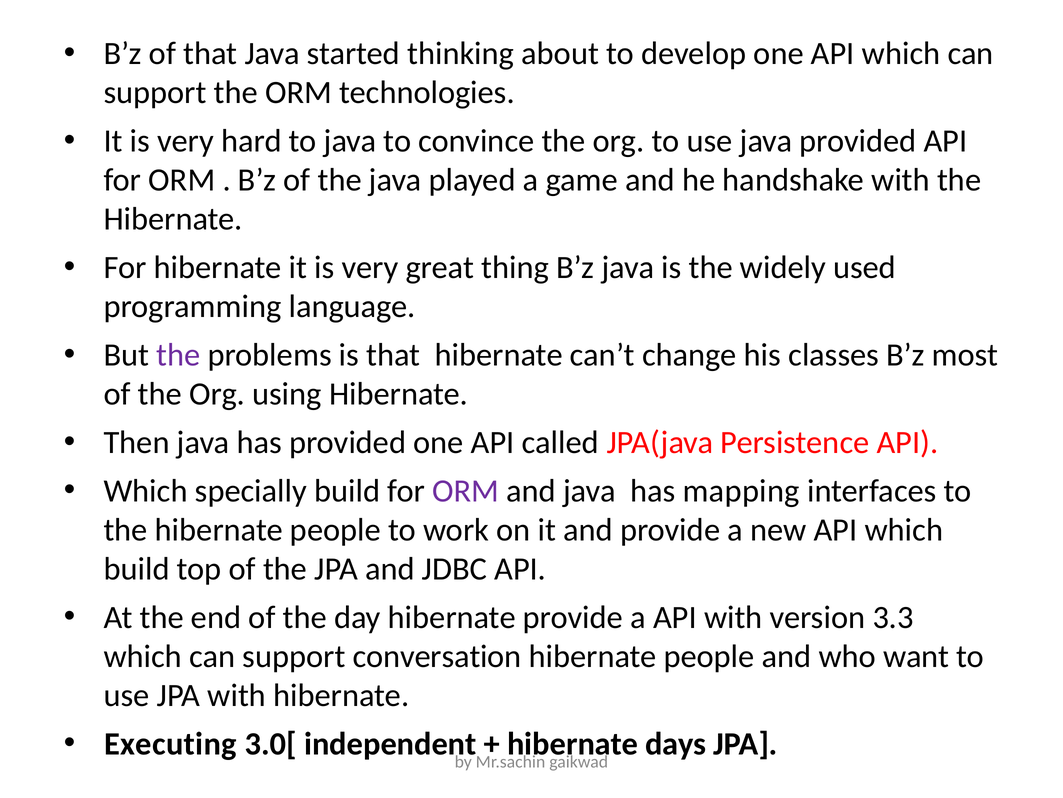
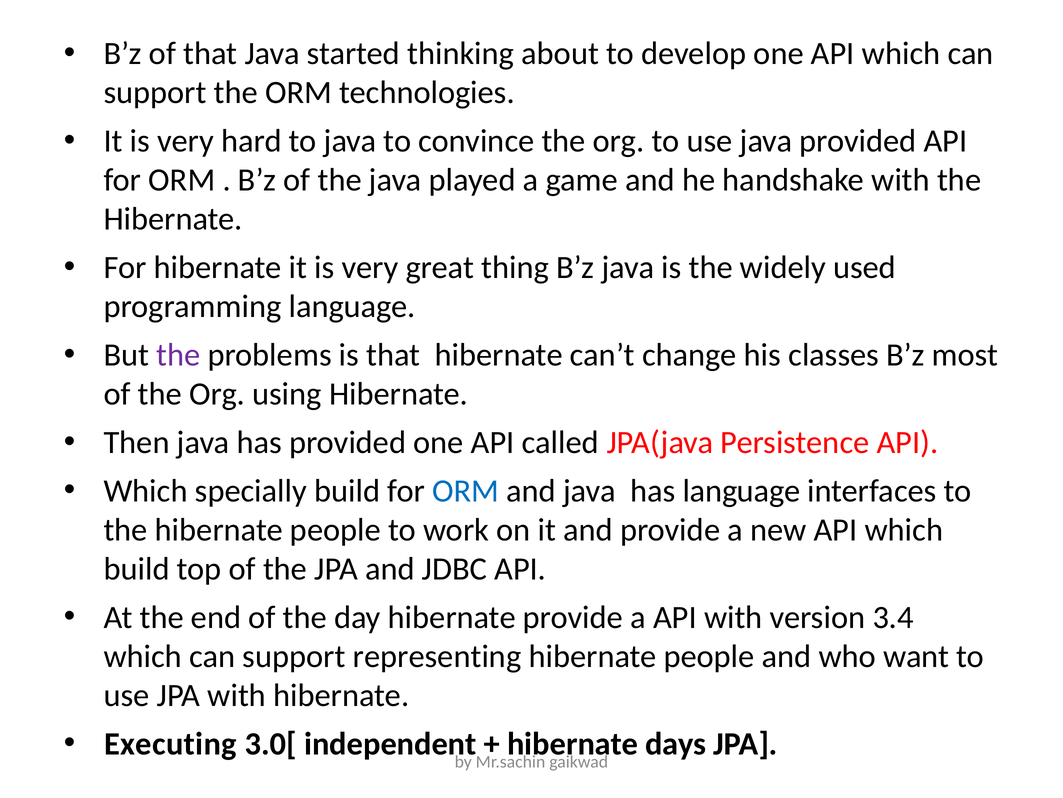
ORM at (466, 491) colour: purple -> blue
has mapping: mapping -> language
3.3: 3.3 -> 3.4
conversation: conversation -> representing
